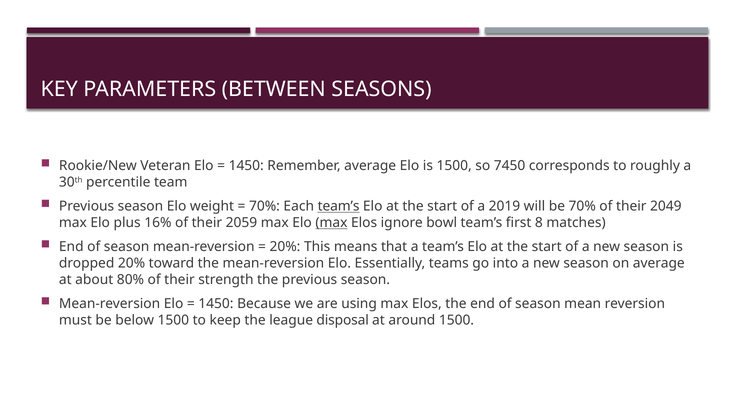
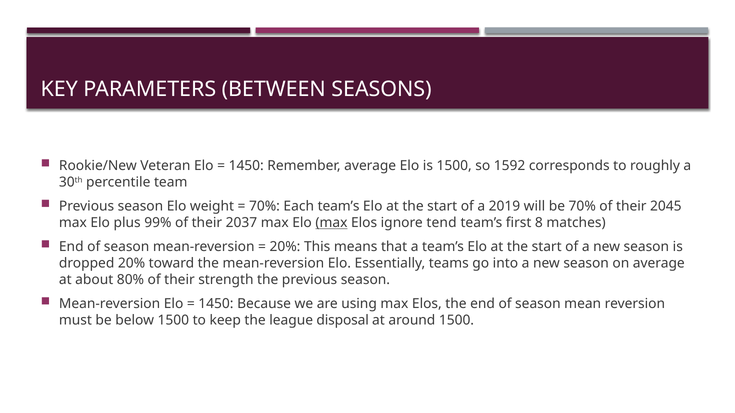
7450: 7450 -> 1592
team’s at (339, 207) underline: present -> none
2049: 2049 -> 2045
16%: 16% -> 99%
2059: 2059 -> 2037
bowl: bowl -> tend
